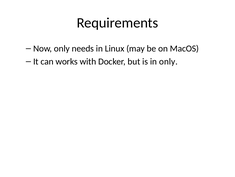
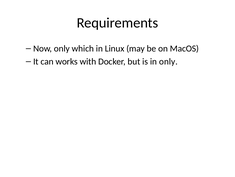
needs: needs -> which
